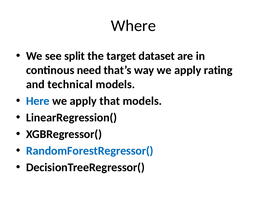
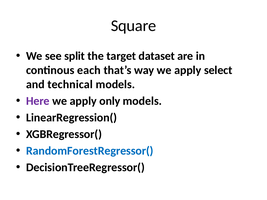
Where: Where -> Square
need: need -> each
rating: rating -> select
Here colour: blue -> purple
that: that -> only
